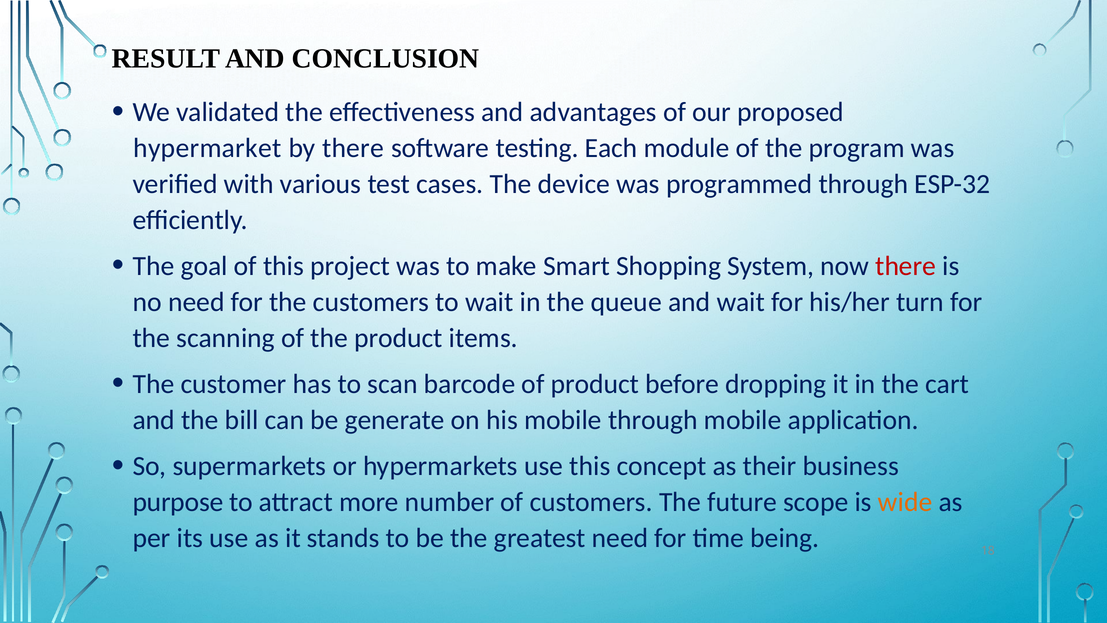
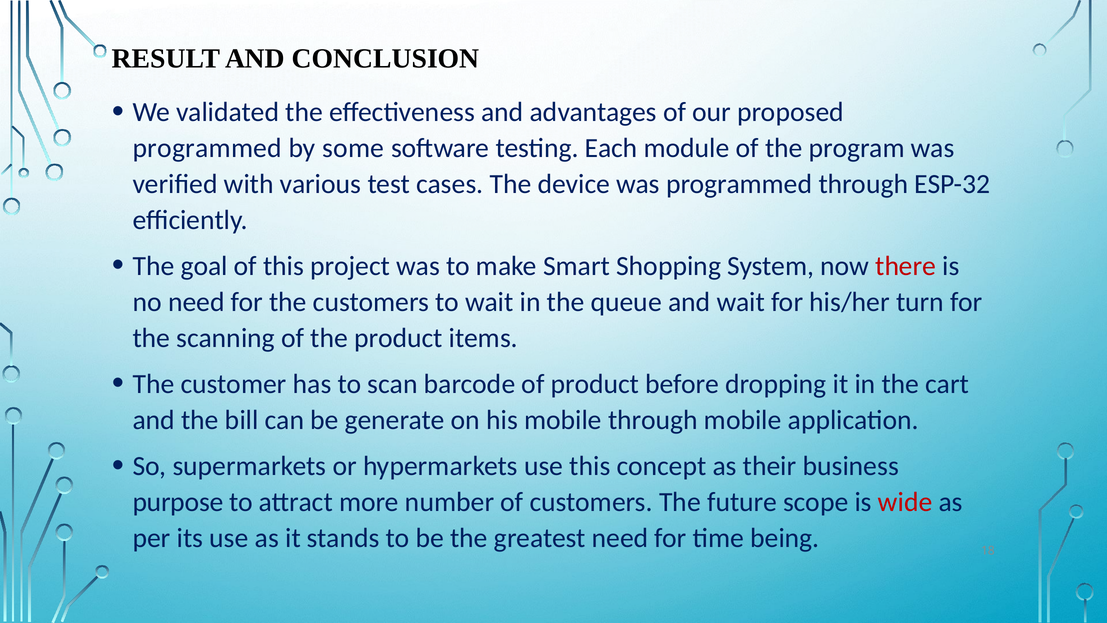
hypermarket at (207, 148): hypermarket -> programmed
by there: there -> some
wide colour: orange -> red
